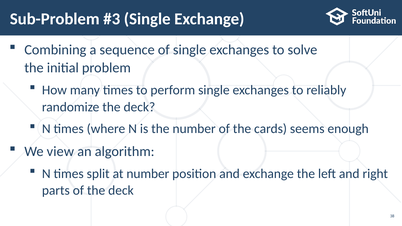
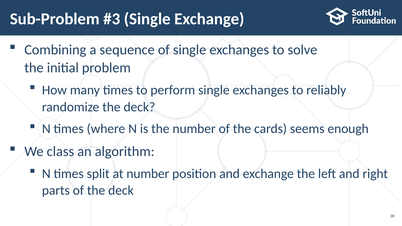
view: view -> class
